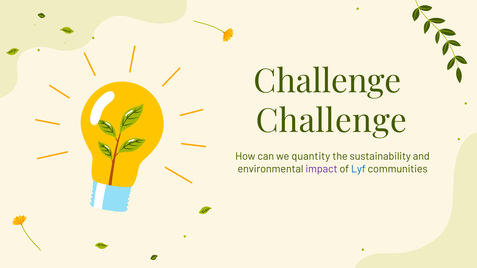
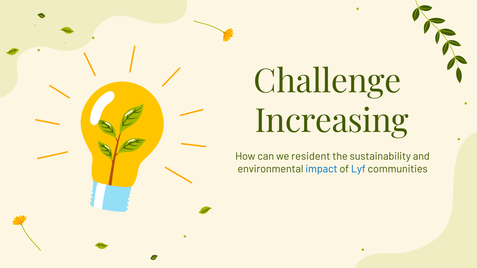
Challenge at (331, 122): Challenge -> Increasing
quantity: quantity -> resident
impact colour: purple -> blue
